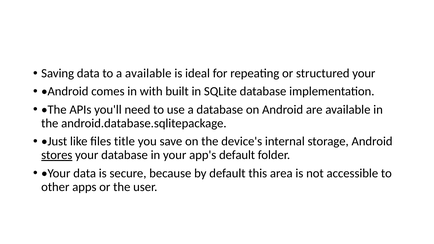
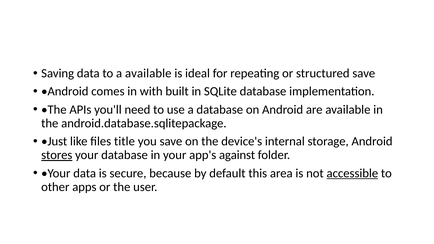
structured your: your -> save
app's default: default -> against
accessible underline: none -> present
